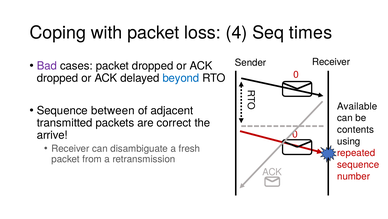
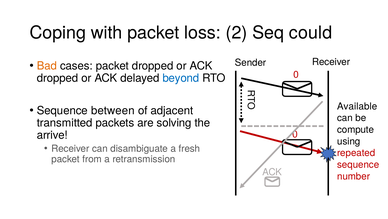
4: 4 -> 2
times: times -> could
Bad colour: purple -> orange
correct: correct -> solving
contents: contents -> compute
